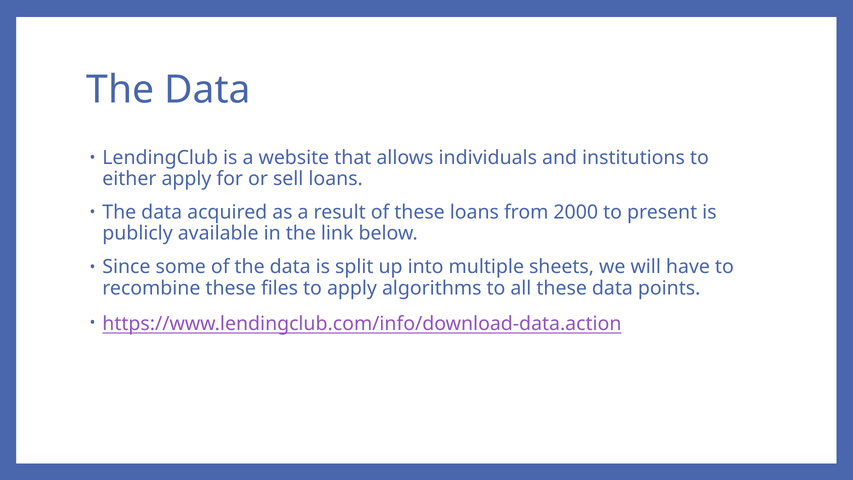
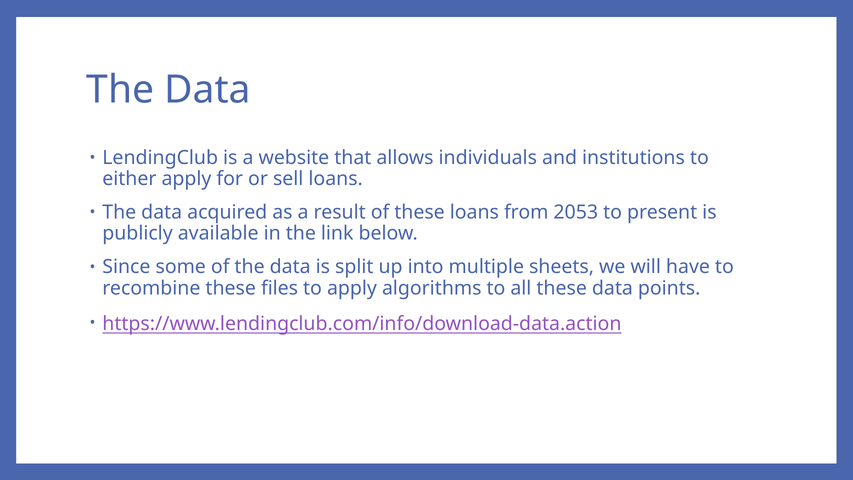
2000: 2000 -> 2053
